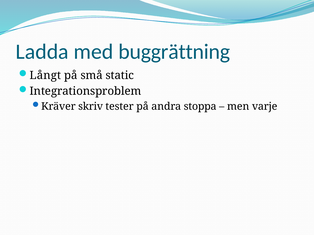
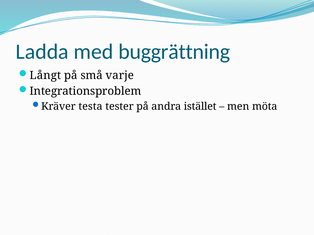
static: static -> varje
skriv: skriv -> testa
stoppa: stoppa -> istället
varje: varje -> möta
